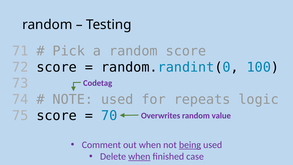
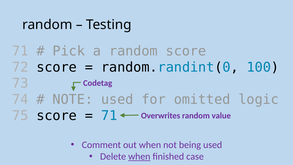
repeats: repeats -> omitted
70 at (109, 115): 70 -> 71
being underline: present -> none
